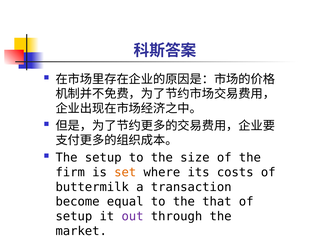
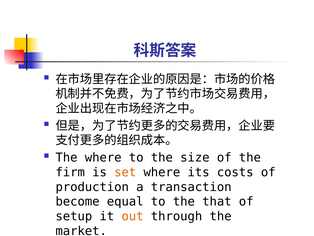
The setup: setup -> where
buttermilk: buttermilk -> production
out colour: purple -> orange
